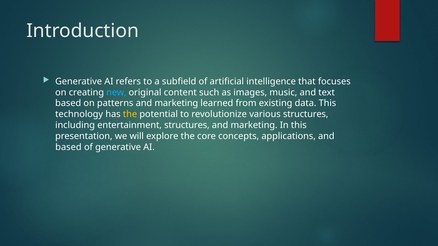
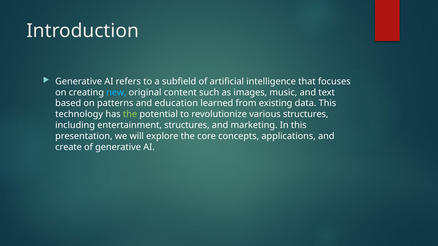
patterns and marketing: marketing -> education
the at (130, 114) colour: yellow -> light green
based at (68, 147): based -> create
